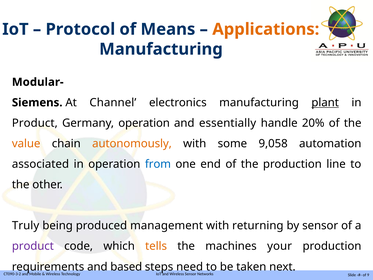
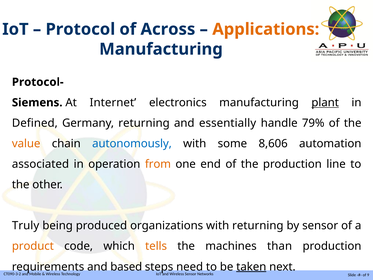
Means: Means -> Across
Modular-: Modular- -> Protocol-
Channel: Channel -> Internet
Product at (35, 123): Product -> Defined
Germany operation: operation -> returning
20%: 20% -> 79%
autonomously colour: orange -> blue
9,058: 9,058 -> 8,606
from colour: blue -> orange
management: management -> organizations
product at (33, 246) colour: purple -> orange
your: your -> than
taken underline: none -> present
